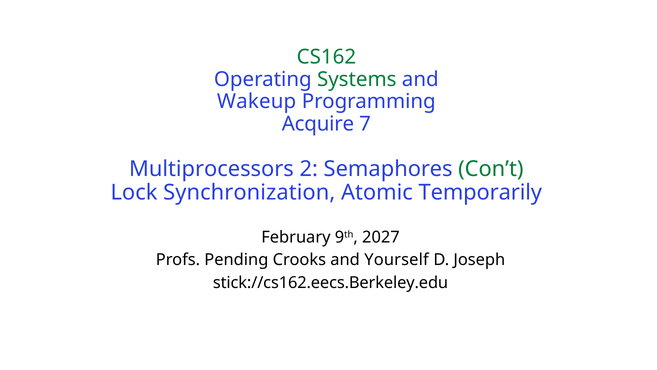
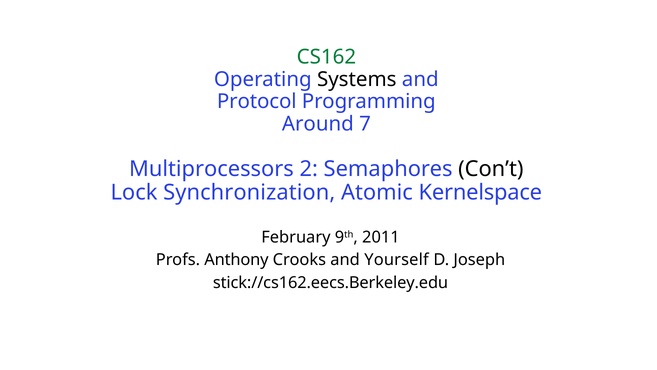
Systems colour: green -> black
Wakeup: Wakeup -> Protocol
Acquire: Acquire -> Around
Con’t colour: green -> black
Temporarily: Temporarily -> Kernelspace
2027: 2027 -> 2011
Pending: Pending -> Anthony
